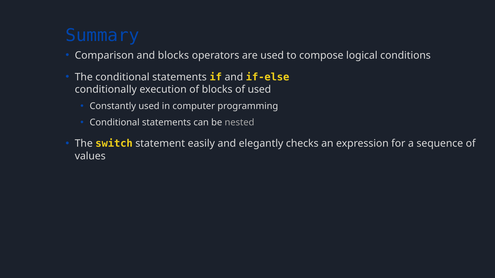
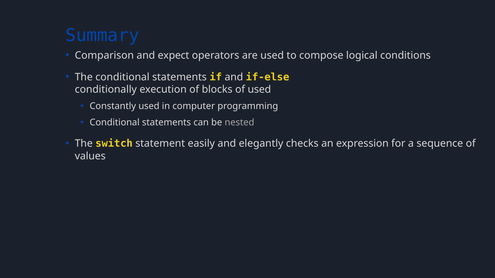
and blocks: blocks -> expect
